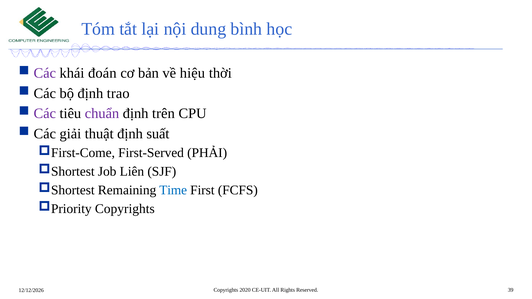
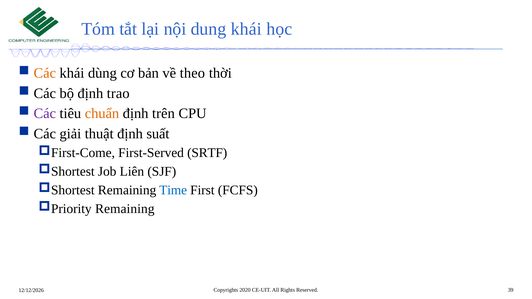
dung bình: bình -> khái
Các at (45, 73) colour: purple -> orange
đoán: đoán -> dùng
hiệu: hiệu -> theo
chuẩn colour: purple -> orange
PHẢI: PHẢI -> SRTF
Copyrights at (125, 209): Copyrights -> Remaining
